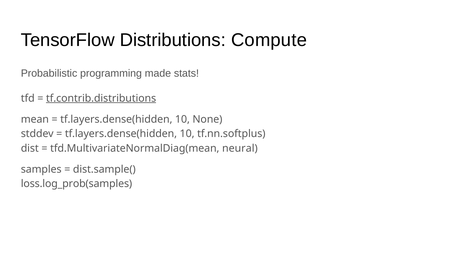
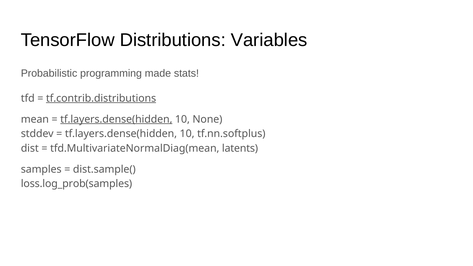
Compute: Compute -> Variables
tf.layers.dense(hidden at (116, 119) underline: none -> present
neural: neural -> latents
